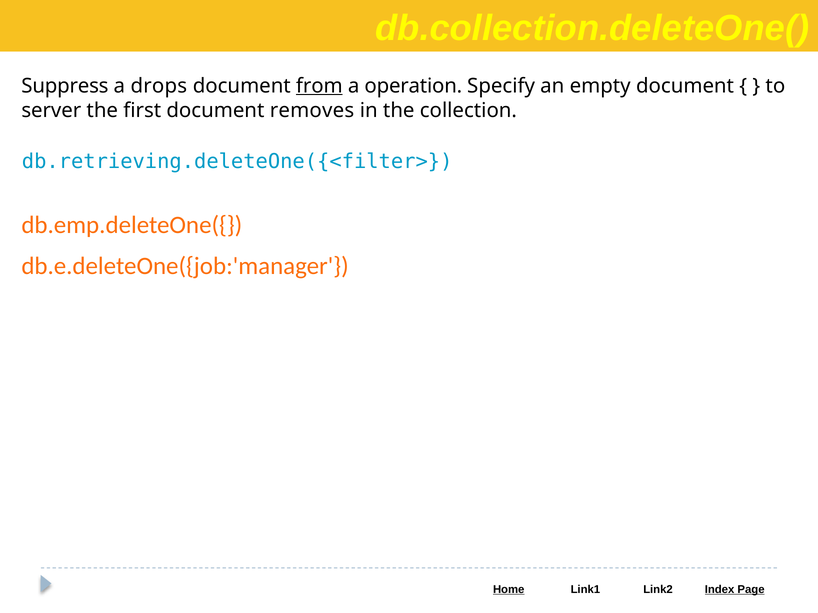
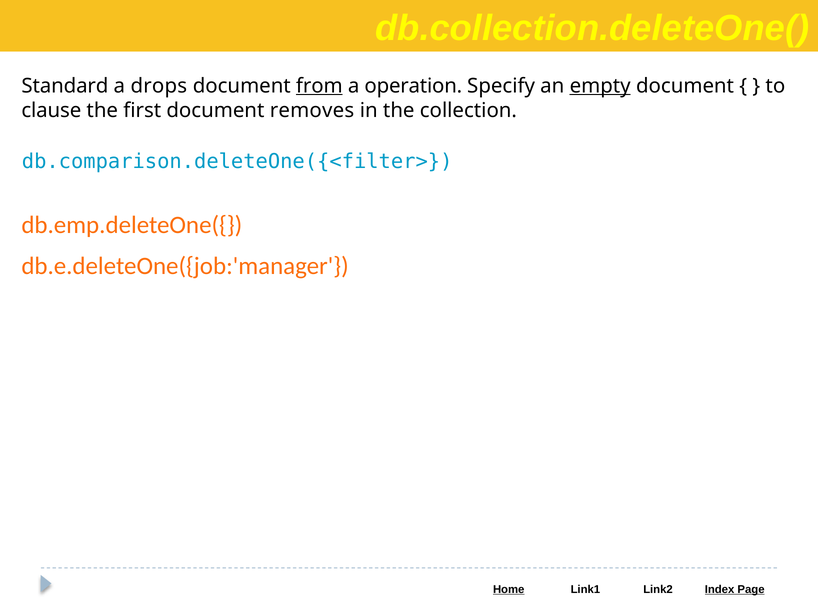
Suppress: Suppress -> Standard
empty underline: none -> present
server: server -> clause
db.retrieving.deleteOne({<filter>: db.retrieving.deleteOne({<filter> -> db.comparison.deleteOne({<filter>
